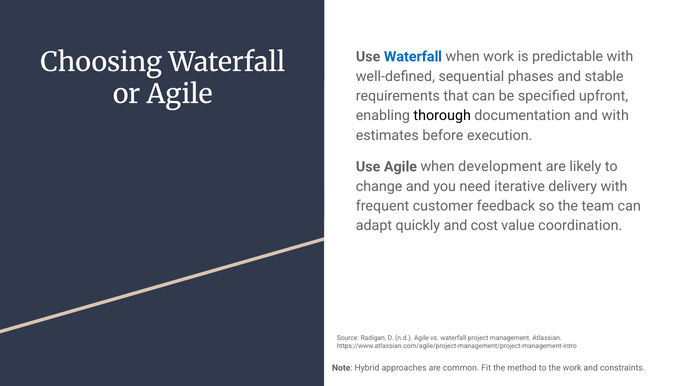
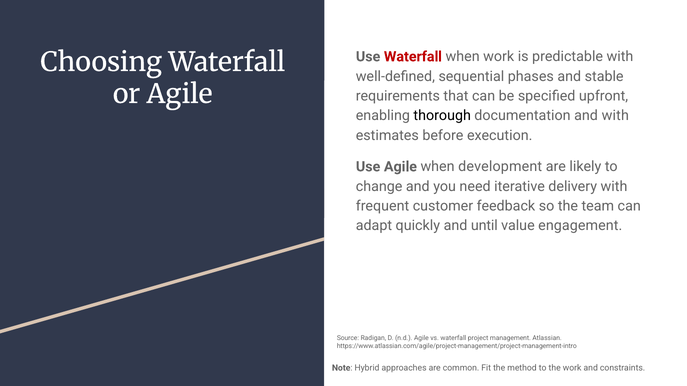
Waterfall at (413, 57) colour: blue -> red
cost: cost -> until
coordination: coordination -> engagement
